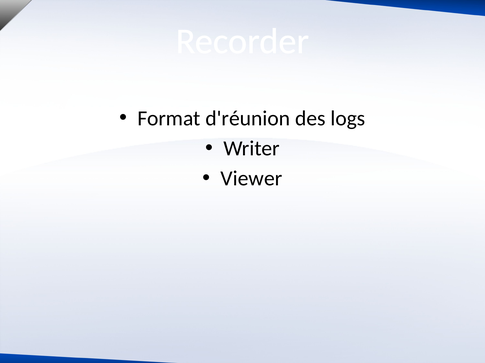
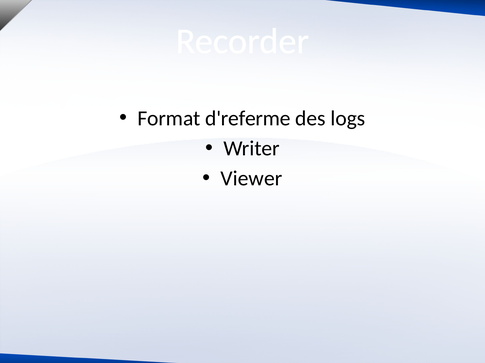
d'réunion: d'réunion -> d'referme
